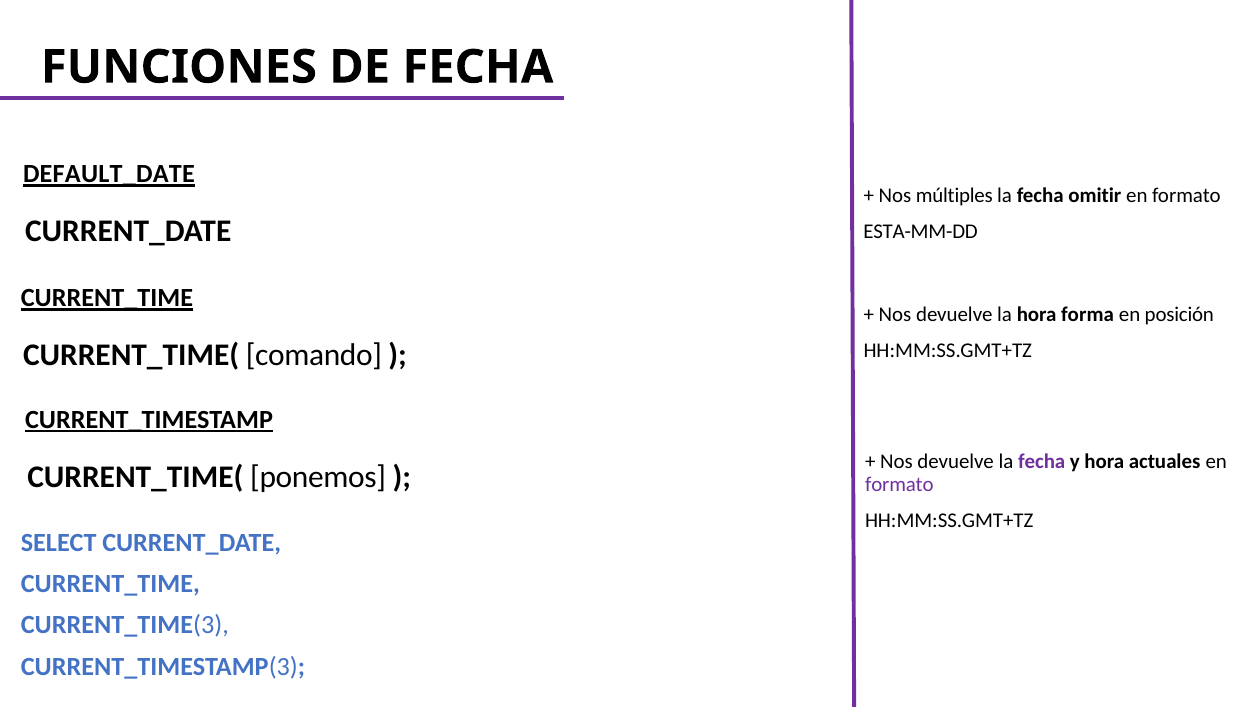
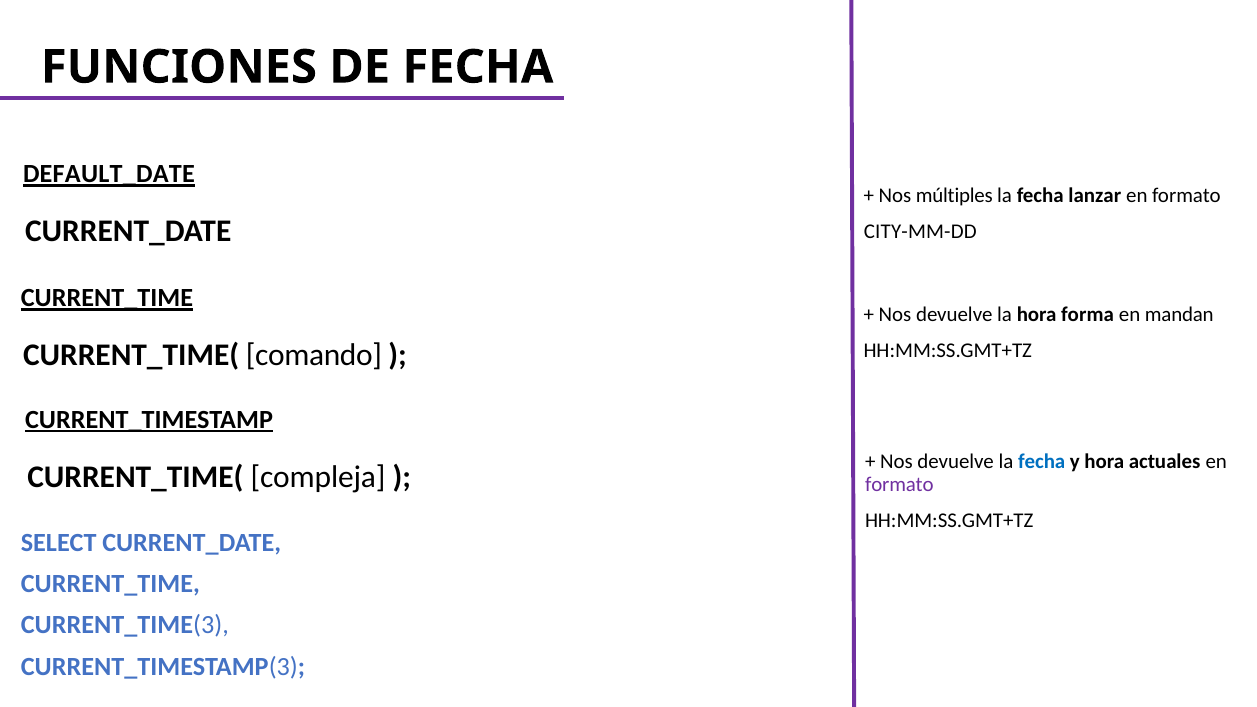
omitir: omitir -> lanzar
ESTA-MM-DD: ESTA-MM-DD -> CITY-MM-DD
posición: posición -> mandan
fecha at (1042, 462) colour: purple -> blue
ponemos: ponemos -> compleja
